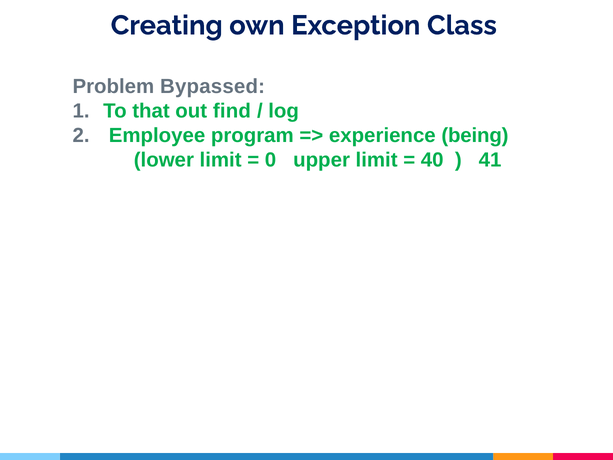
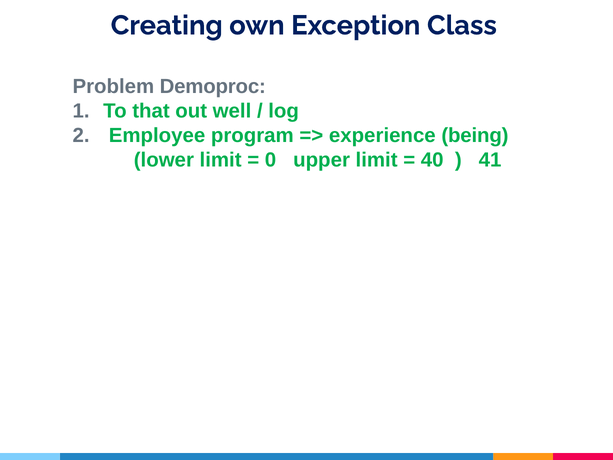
Bypassed: Bypassed -> Demoproc
find: find -> well
